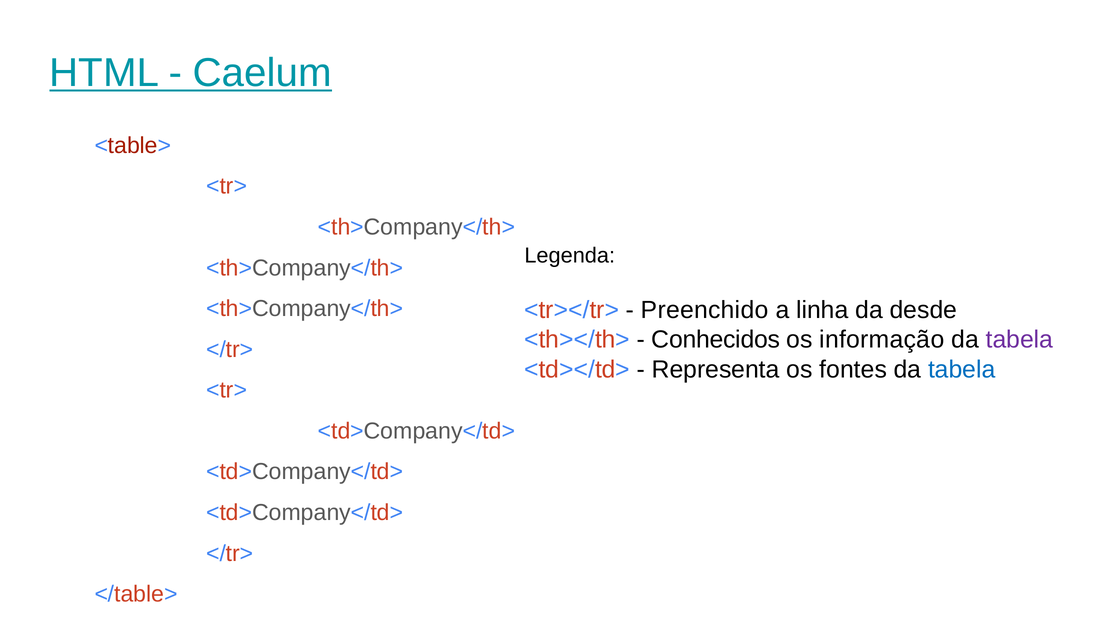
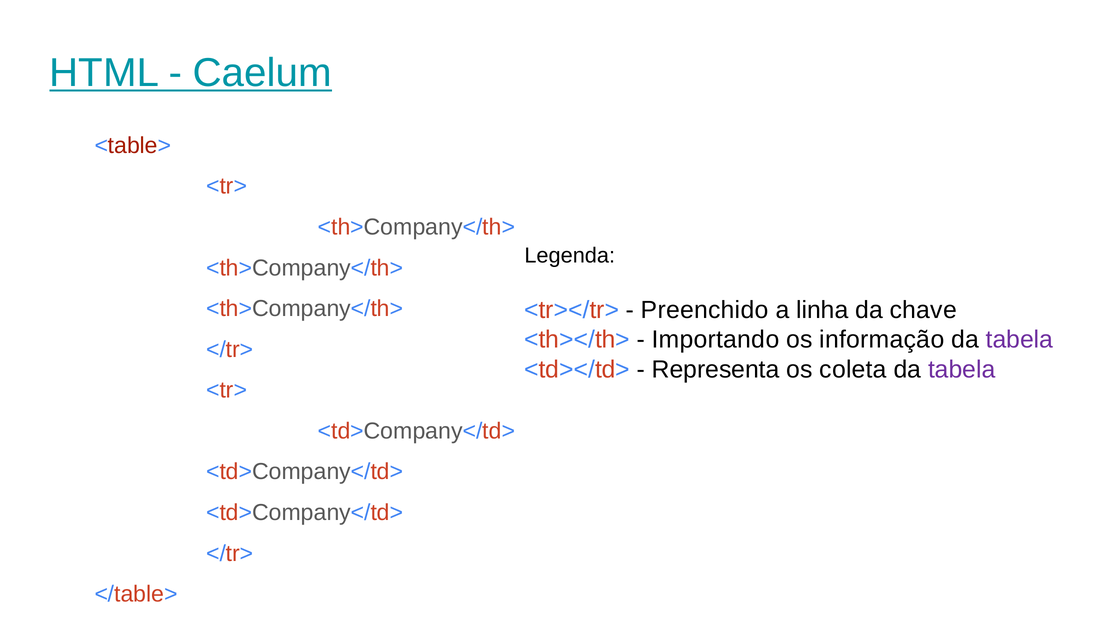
desde: desde -> chave
Conhecidos: Conhecidos -> Importando
fontes: fontes -> coleta
tabela at (962, 370) colour: blue -> purple
